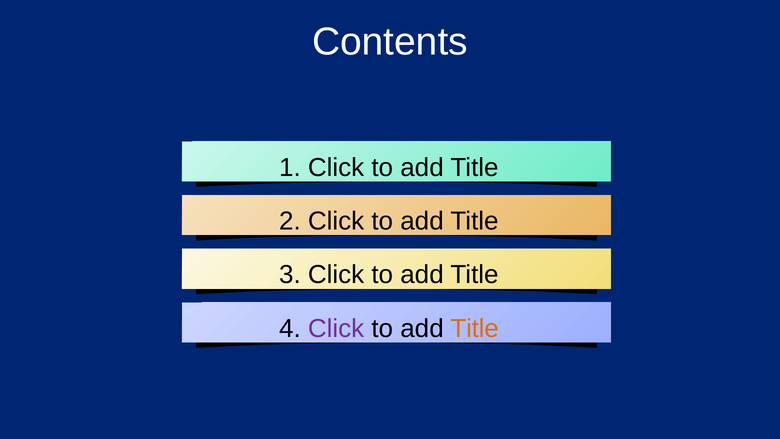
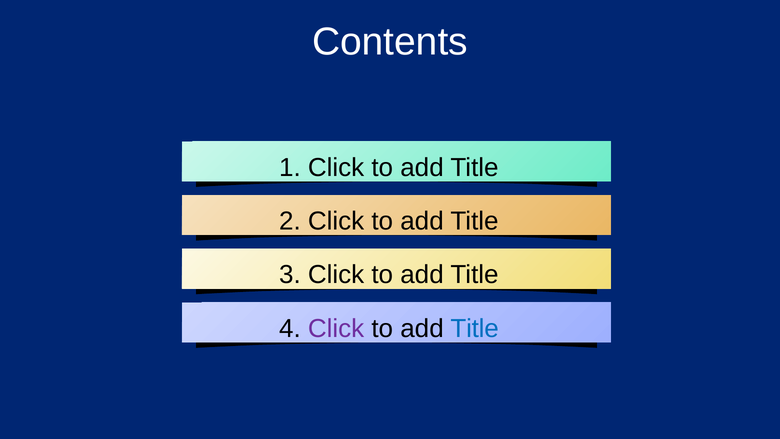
Title at (475, 328) colour: orange -> blue
